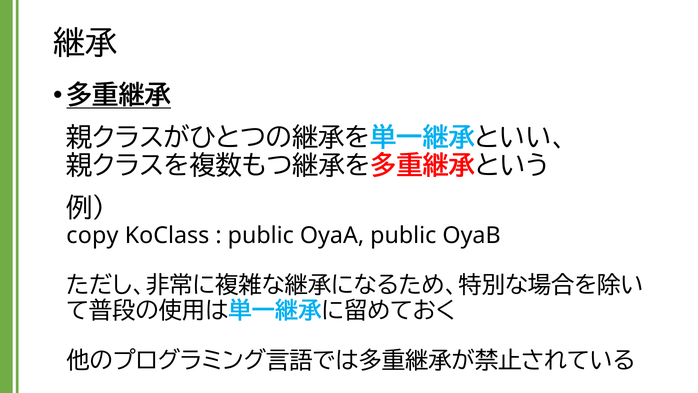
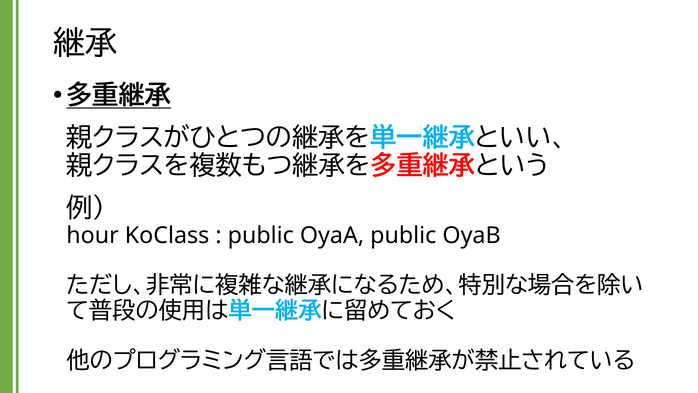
copy: copy -> hour
